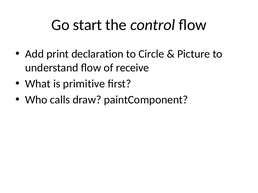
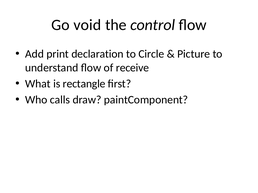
start: start -> void
primitive: primitive -> rectangle
